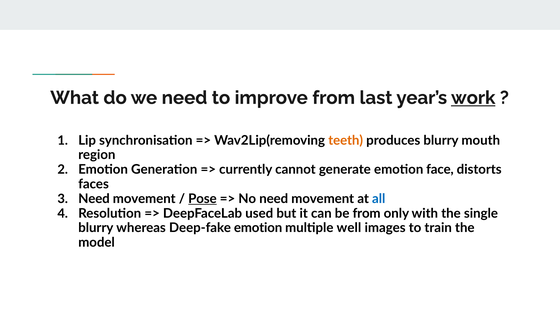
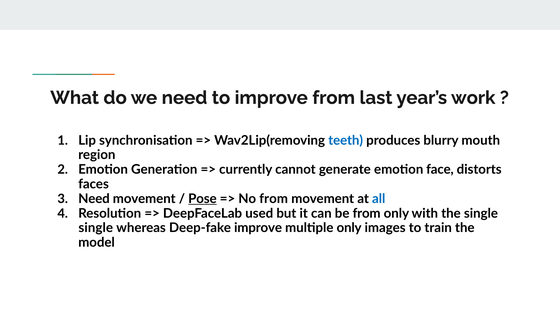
work underline: present -> none
teeth colour: orange -> blue
No need: need -> from
blurry at (96, 228): blurry -> single
Deep-fake emotion: emotion -> improve
multiple well: well -> only
